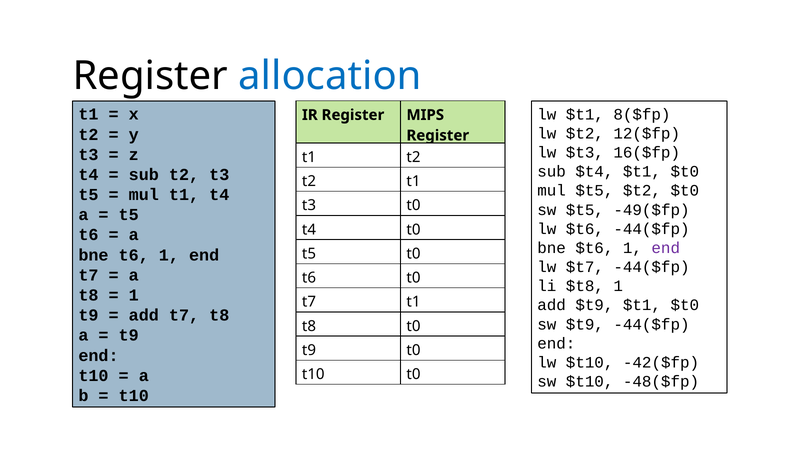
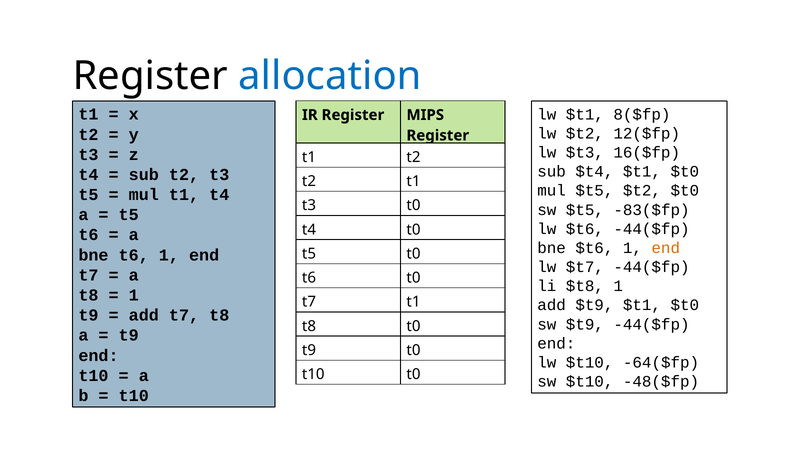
-49($fp: -49($fp -> -83($fp
end at (666, 248) colour: purple -> orange
-42($fp: -42($fp -> -64($fp
